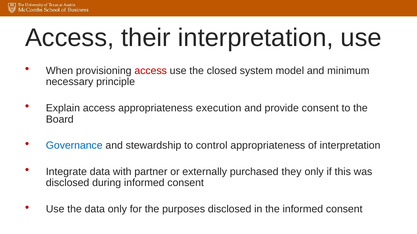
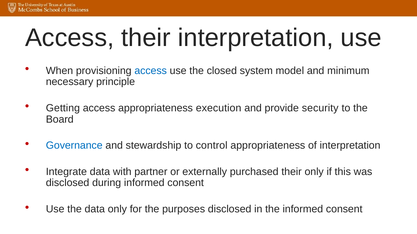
access at (151, 71) colour: red -> blue
Explain: Explain -> Getting
provide consent: consent -> security
purchased they: they -> their
